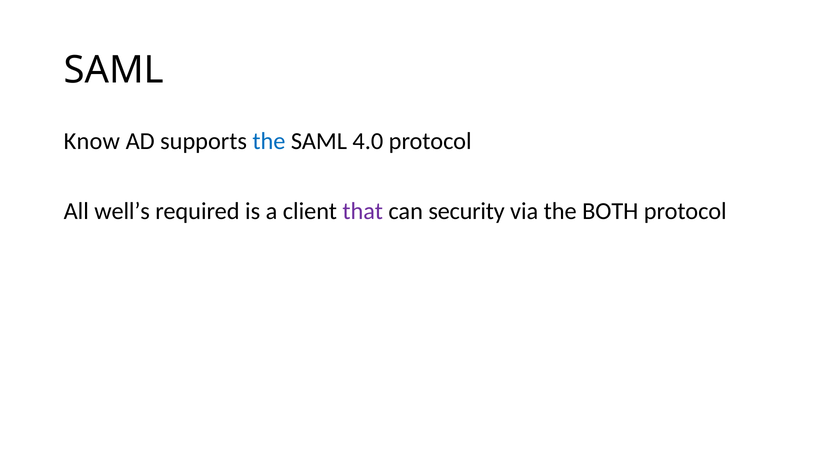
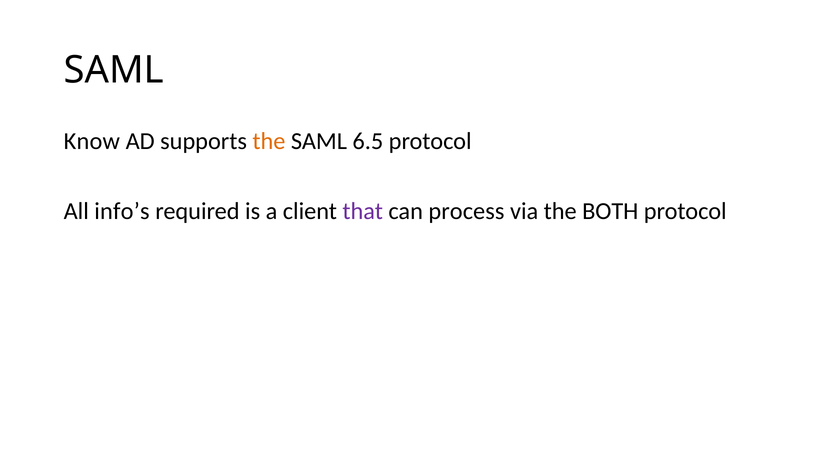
the at (269, 141) colour: blue -> orange
4.0: 4.0 -> 6.5
well’s: well’s -> info’s
security: security -> process
